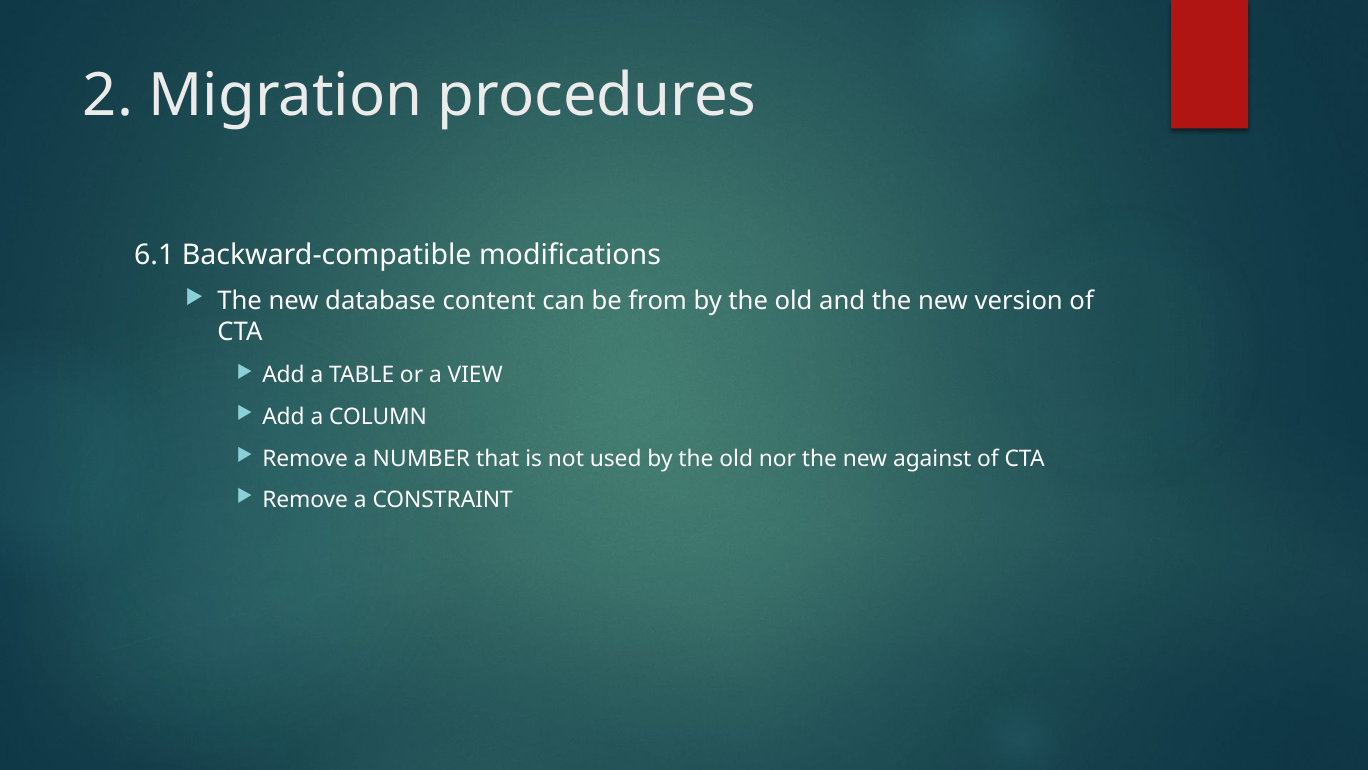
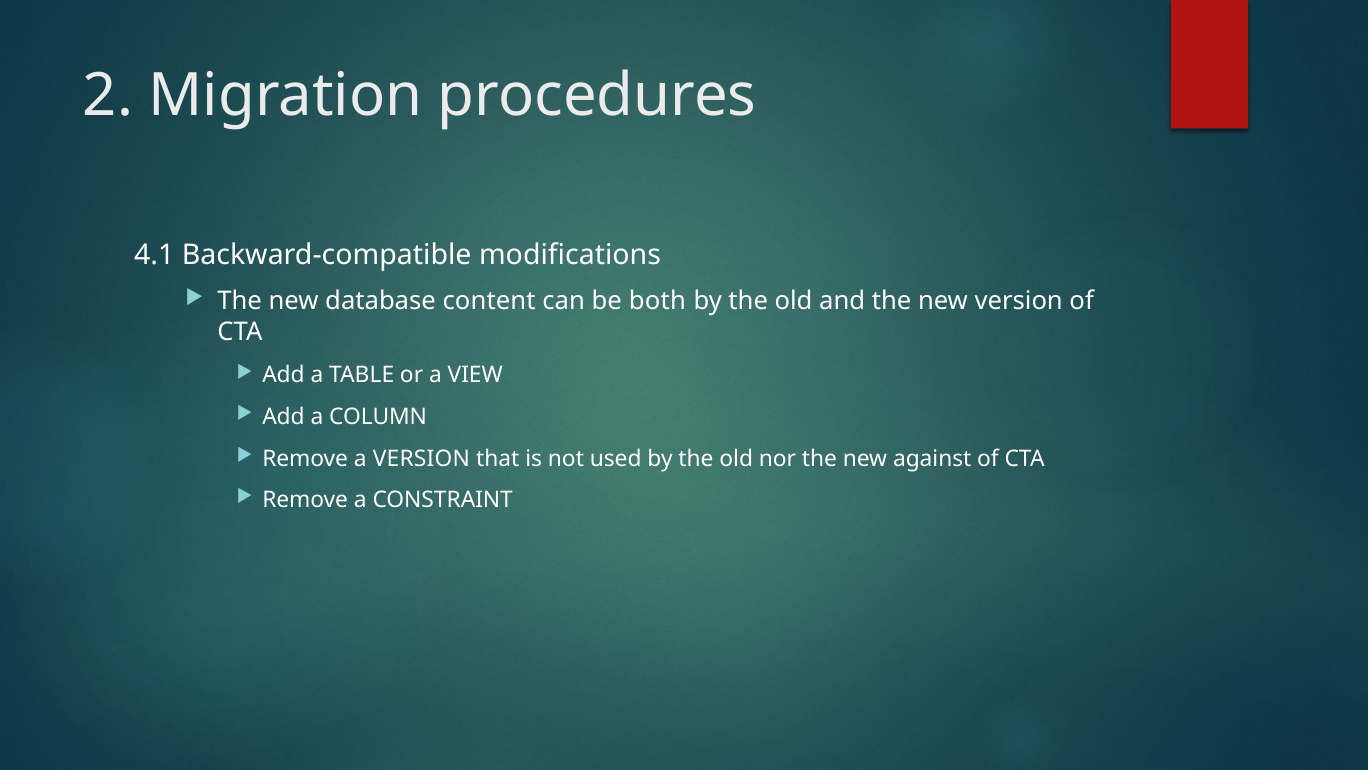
6.1: 6.1 -> 4.1
from: from -> both
a NUMBER: NUMBER -> VERSION
